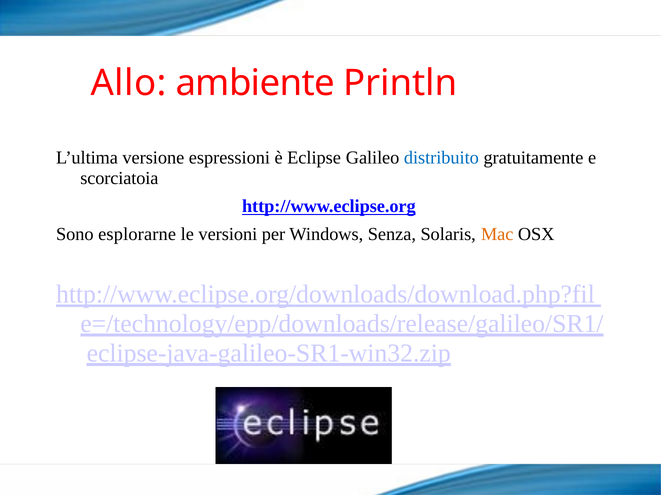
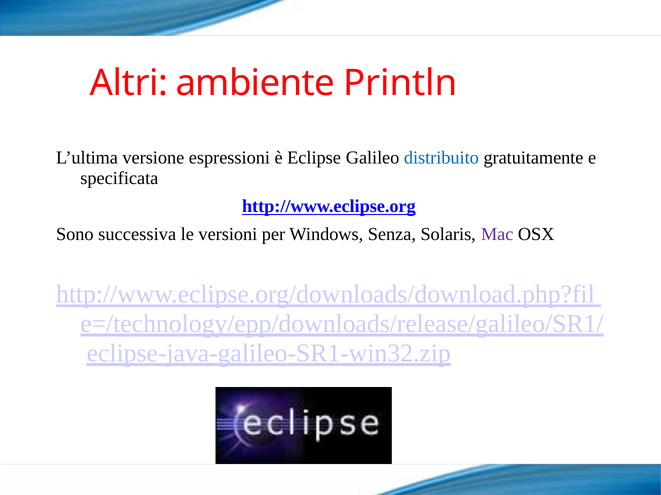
Allo: Allo -> Altri
scorciatoia: scorciatoia -> specificata
esplorarne: esplorarne -> successiva
Mac colour: orange -> purple
